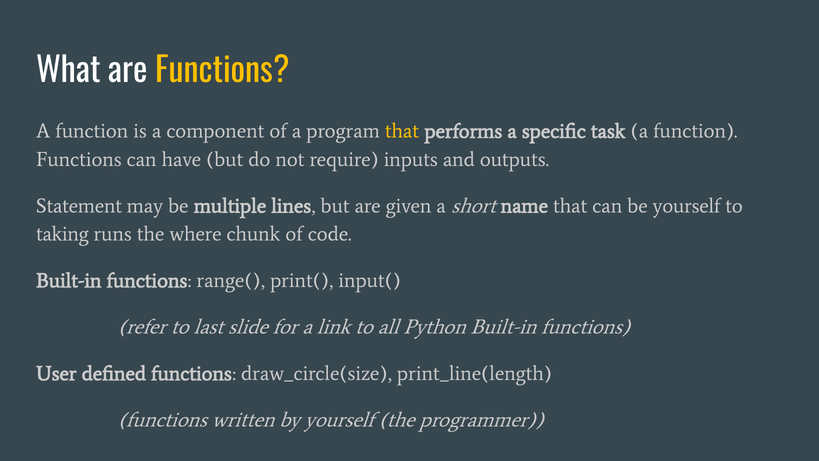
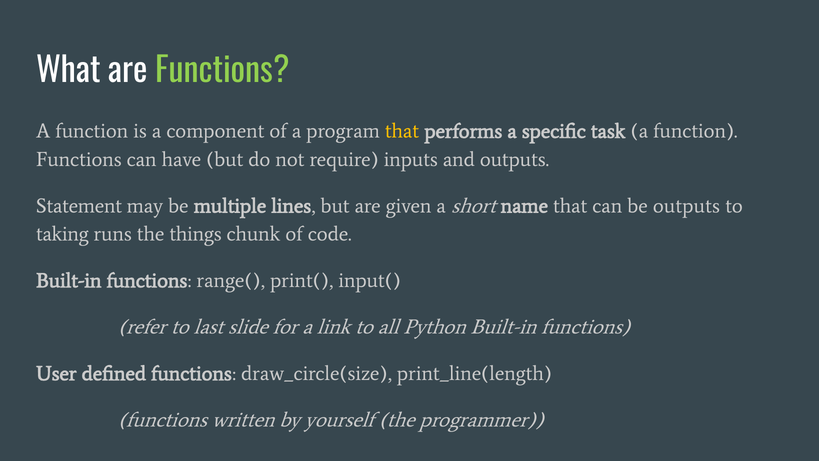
Functions at (222, 71) colour: yellow -> light green
be yourself: yourself -> outputs
where: where -> things
